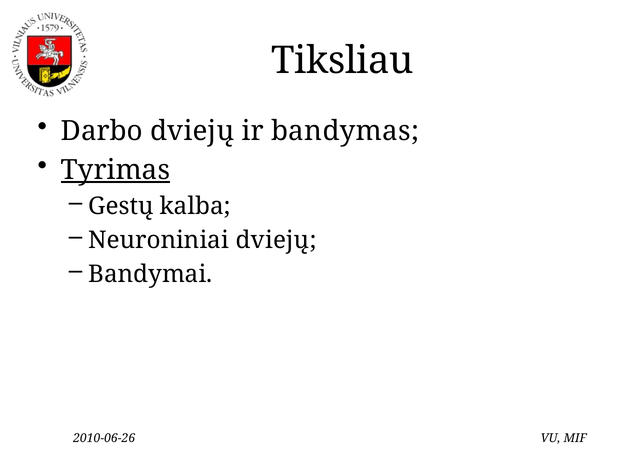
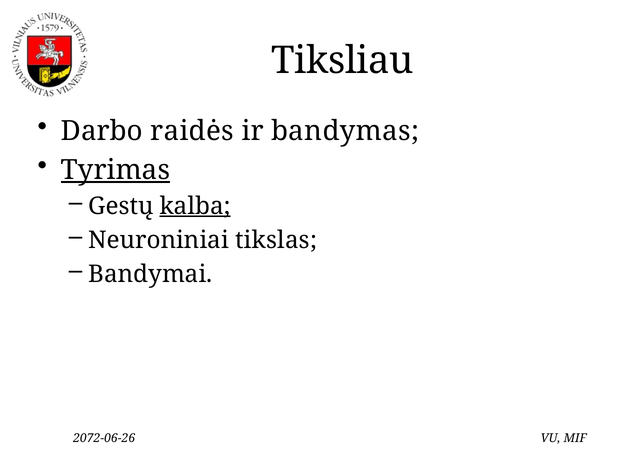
Darbo dviejų: dviejų -> raidės
kalba underline: none -> present
Neuroniniai dviejų: dviejų -> tikslas
2010-06-26: 2010-06-26 -> 2072-06-26
